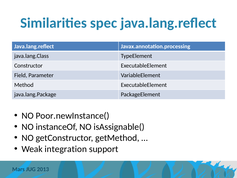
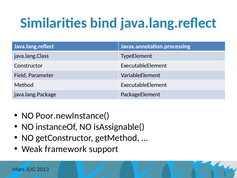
spec: spec -> bind
integration: integration -> framework
